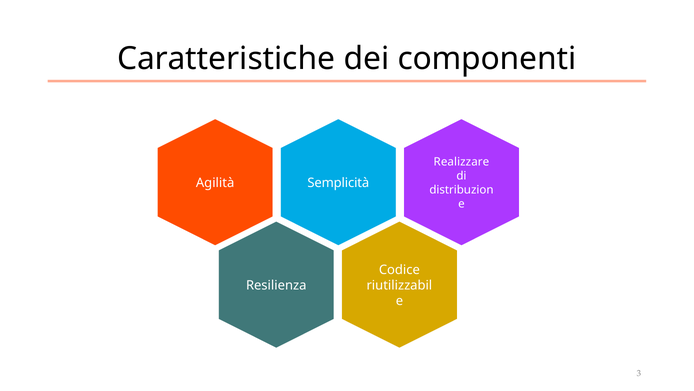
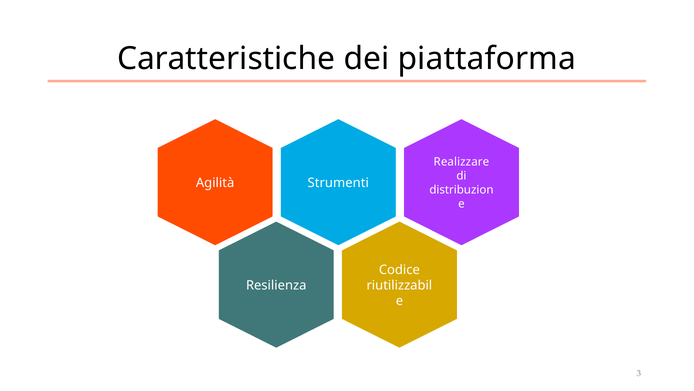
componenti: componenti -> piattaforma
Semplicità: Semplicità -> Strumenti
